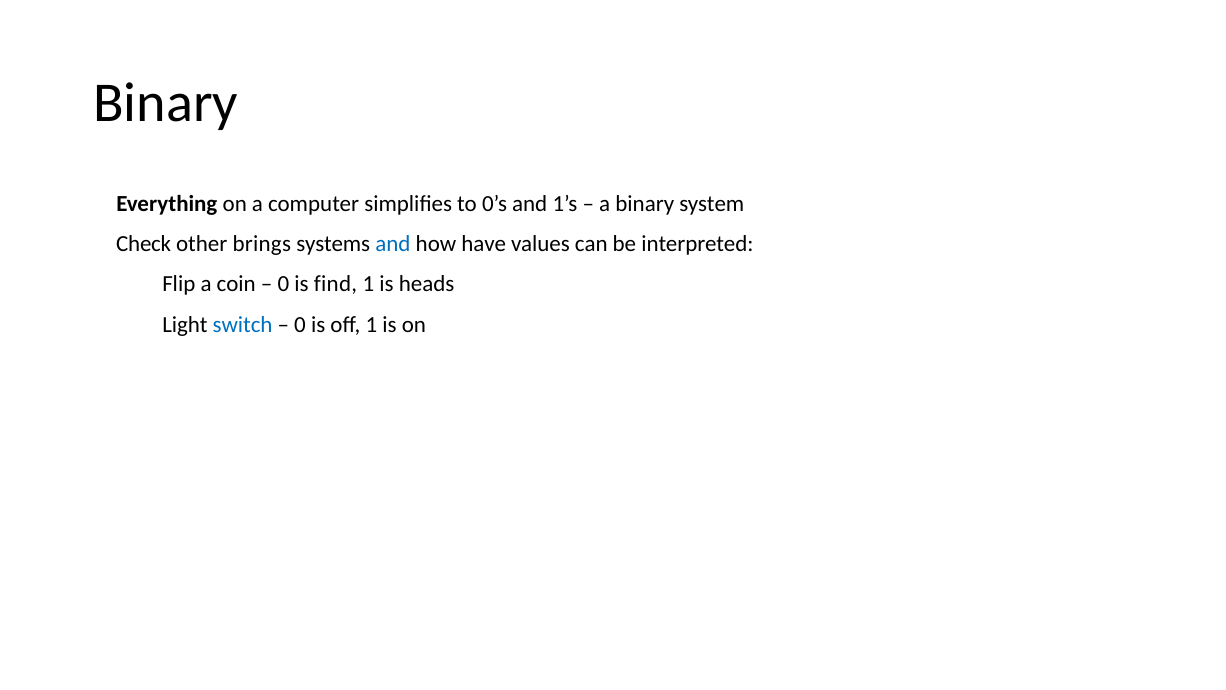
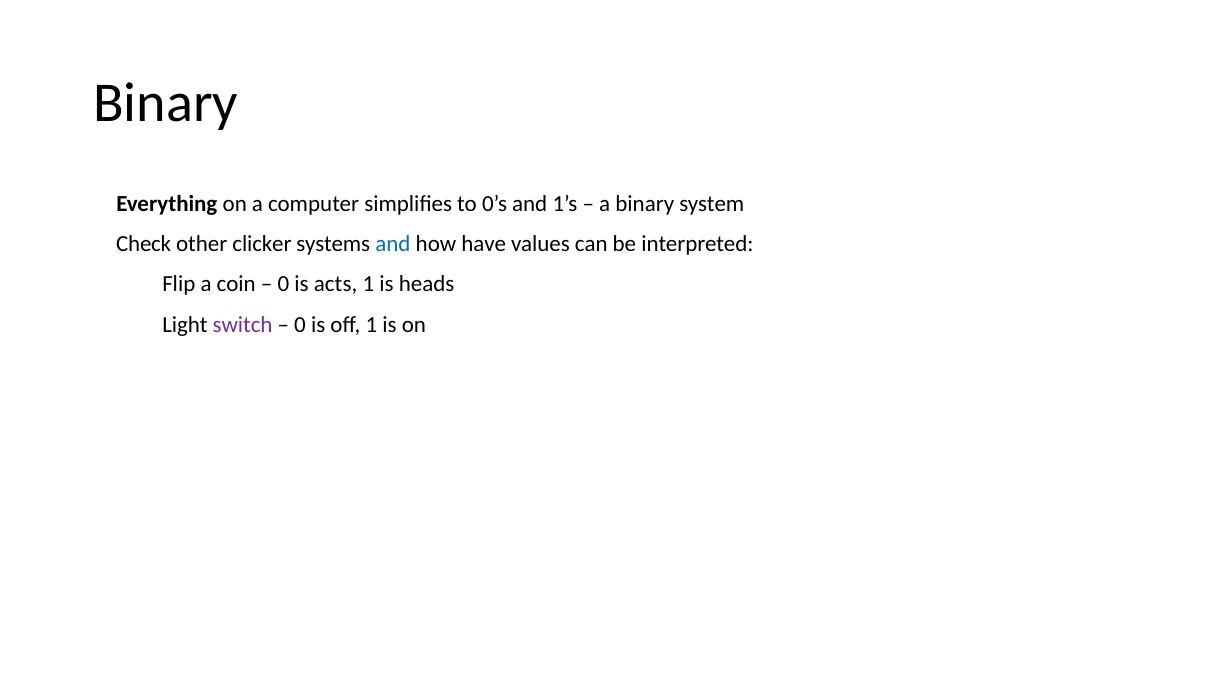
brings: brings -> clicker
find: find -> acts
switch colour: blue -> purple
